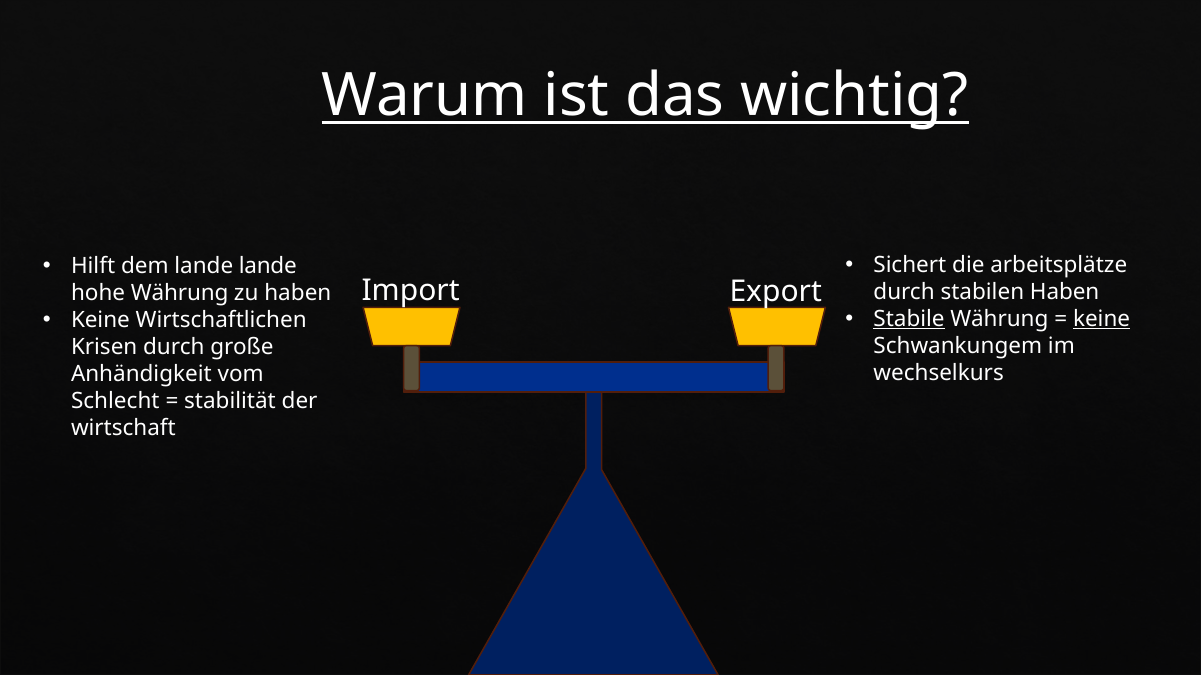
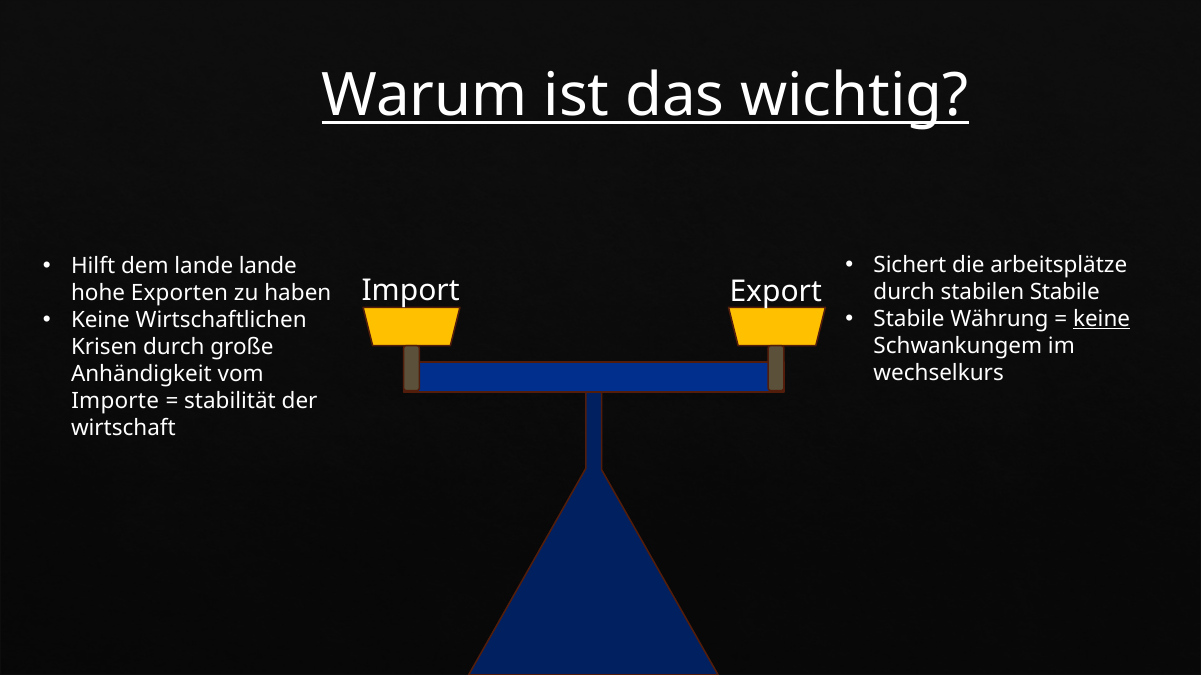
stabilen Haben: Haben -> Stabile
hohe Währung: Währung -> Exporten
Stabile at (909, 319) underline: present -> none
Schlecht: Schlecht -> Importe
